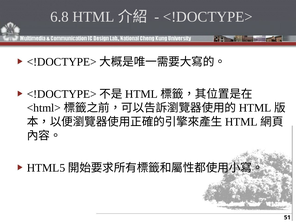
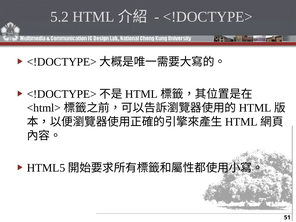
6.8: 6.8 -> 5.2
